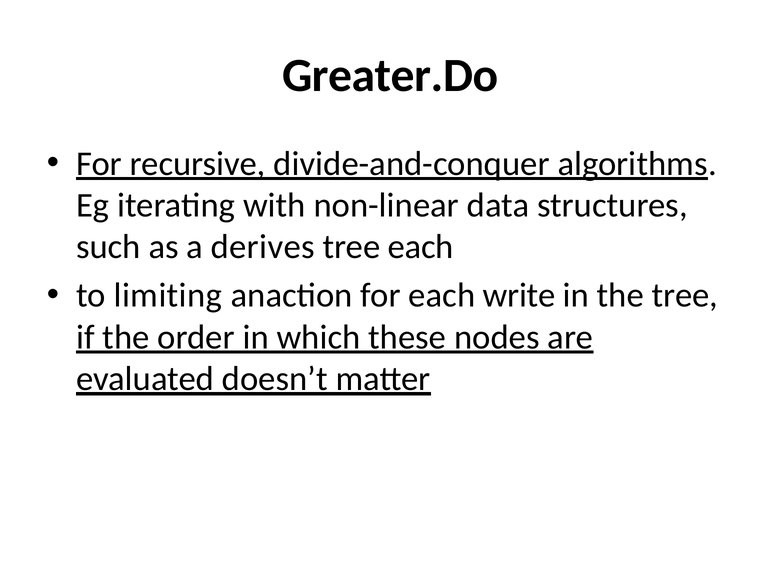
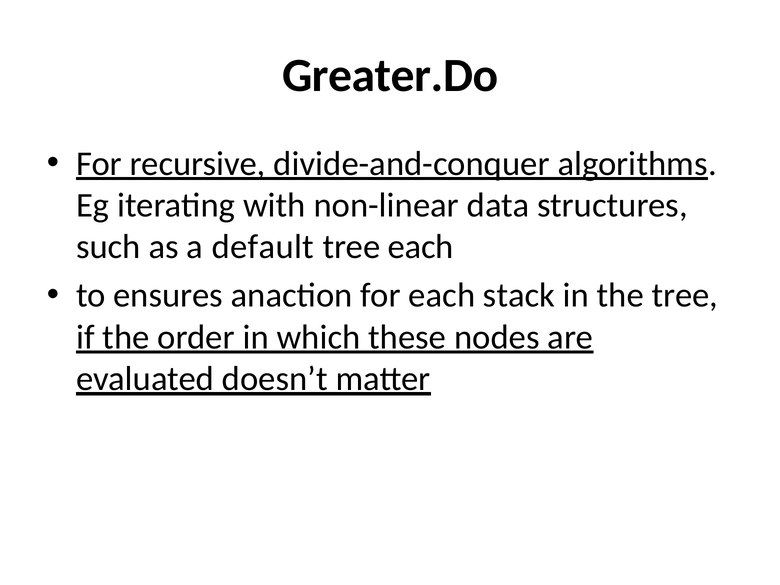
derives: derives -> default
limiting: limiting -> ensures
write: write -> stack
